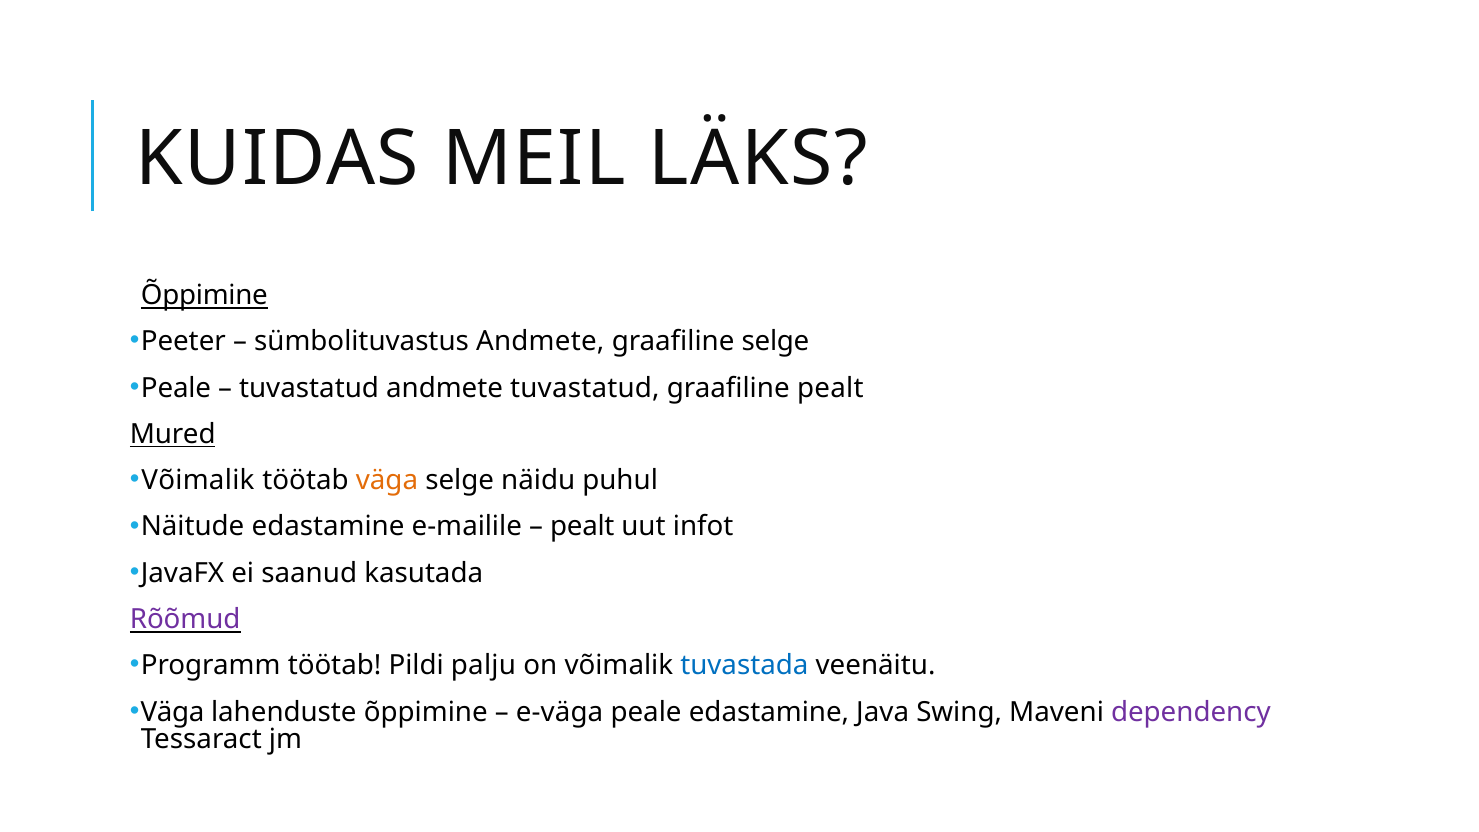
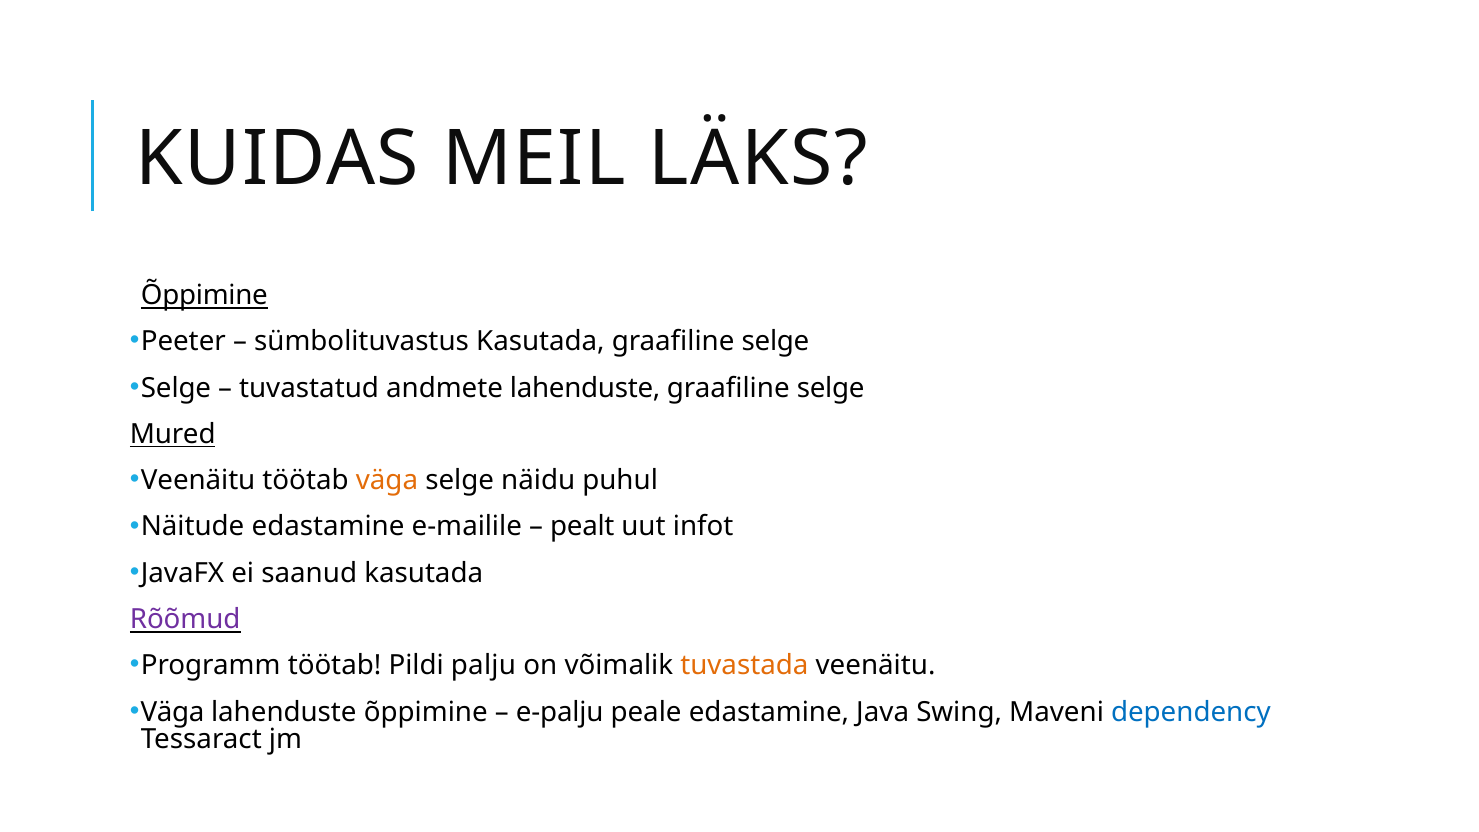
sümbolituvastus Andmete: Andmete -> Kasutada
Peale at (176, 388): Peale -> Selge
andmete tuvastatud: tuvastatud -> lahenduste
pealt at (830, 388): pealt -> selge
Võimalik at (198, 480): Võimalik -> Veenäitu
tuvastada colour: blue -> orange
e-väga: e-väga -> e-palju
dependency colour: purple -> blue
